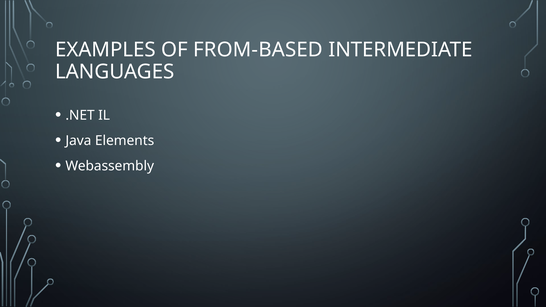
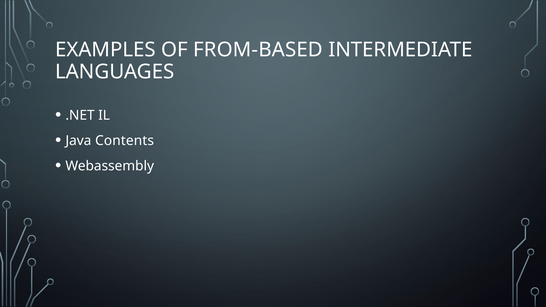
Elements: Elements -> Contents
